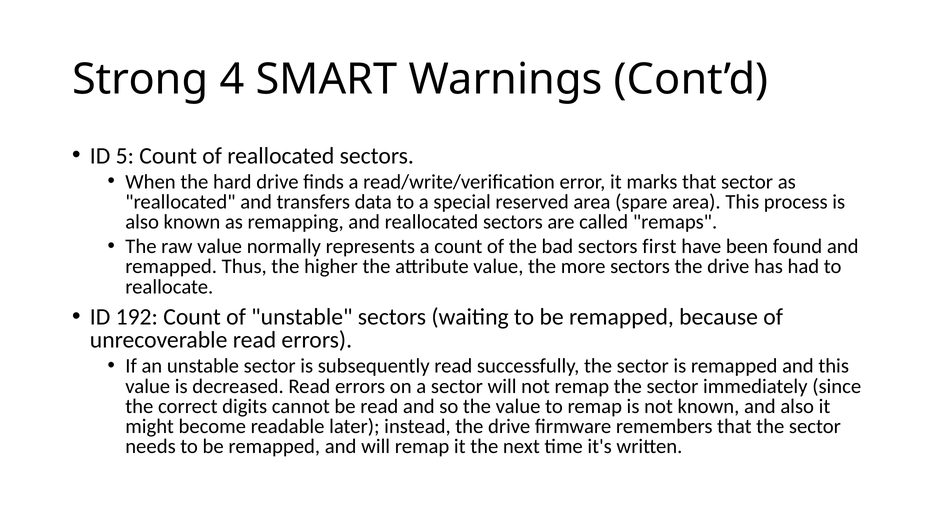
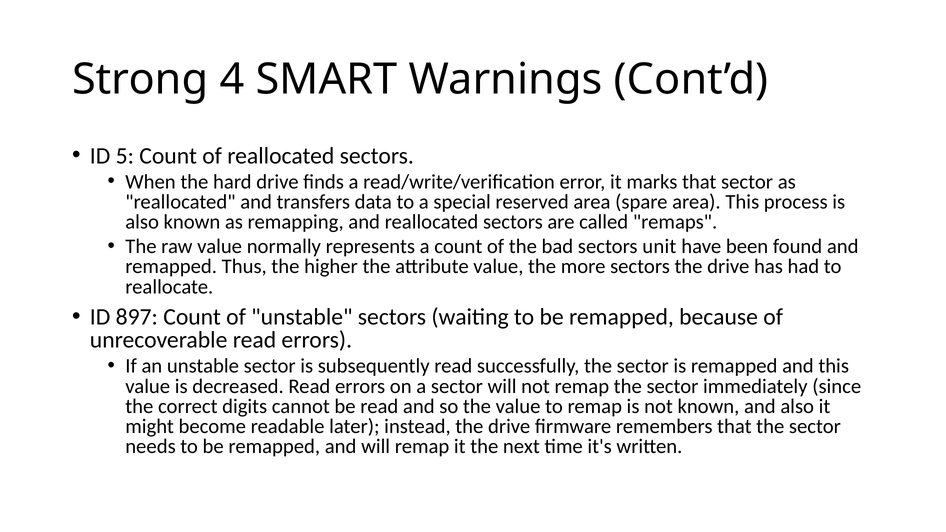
first: first -> unit
192: 192 -> 897
